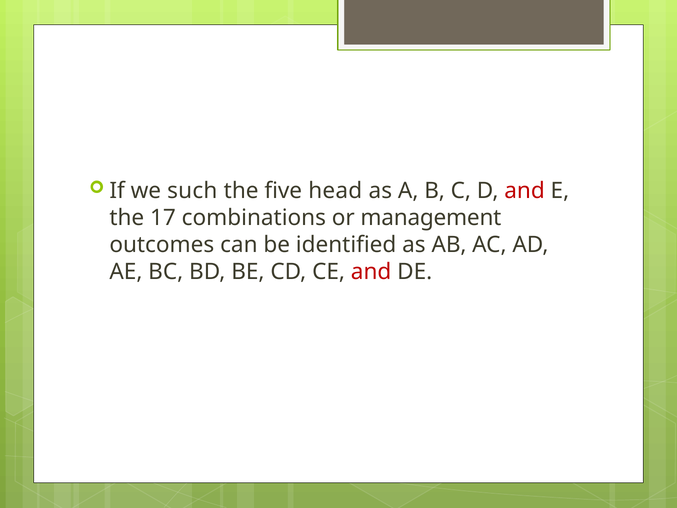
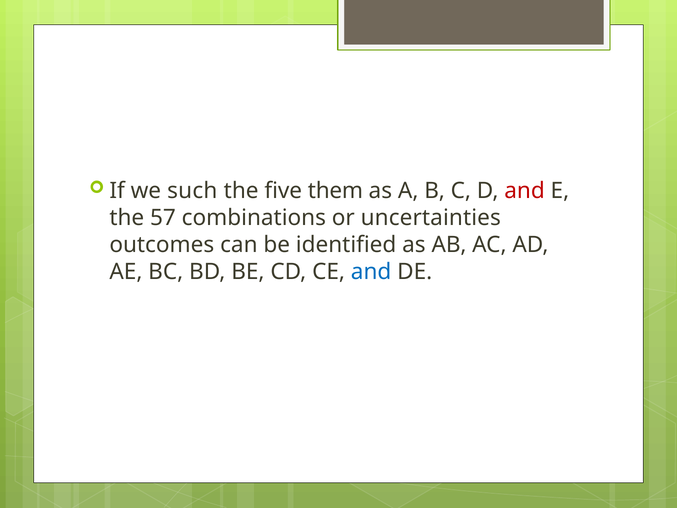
head: head -> them
17: 17 -> 57
management: management -> uncertainties
and at (371, 272) colour: red -> blue
